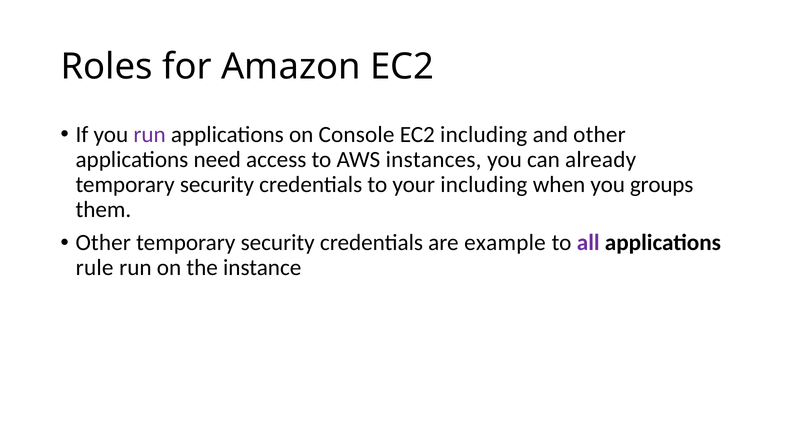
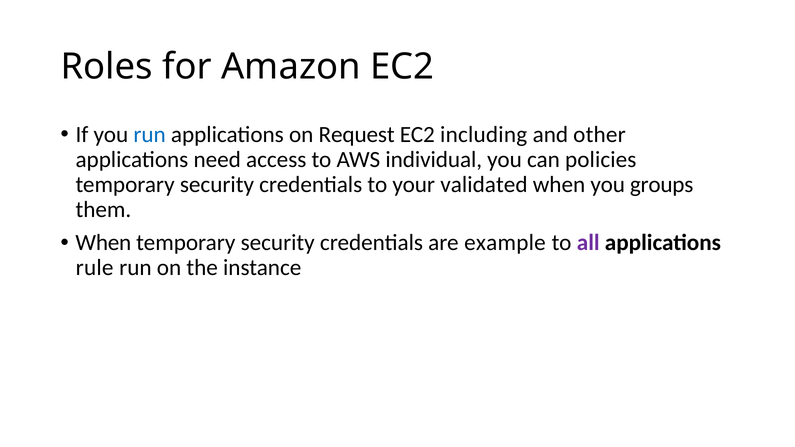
run at (150, 134) colour: purple -> blue
Console: Console -> Request
instances: instances -> individual
already: already -> policies
your including: including -> validated
Other at (103, 243): Other -> When
